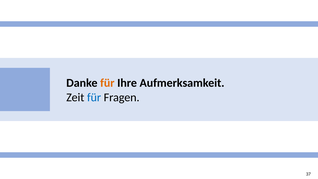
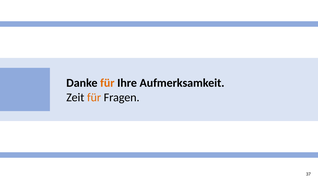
für at (94, 97) colour: blue -> orange
